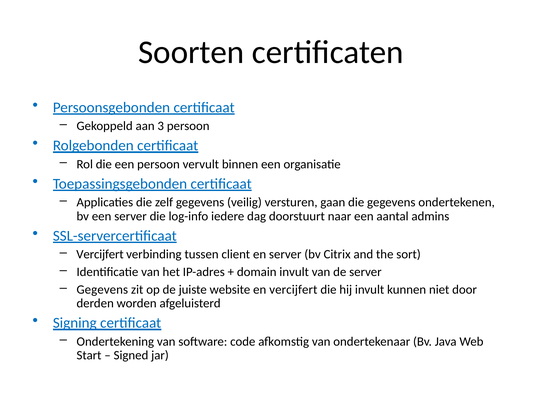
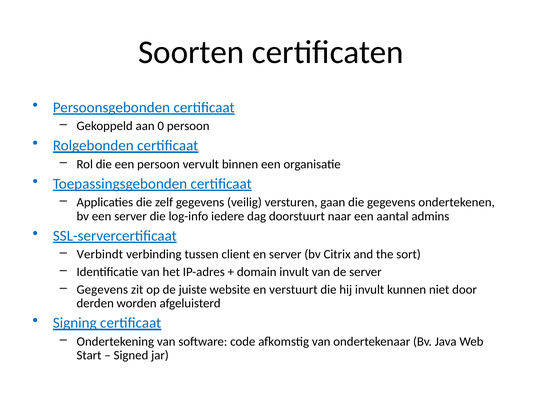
3: 3 -> 0
Vercijfert at (100, 255): Vercijfert -> Verbindt
en vercijfert: vercijfert -> verstuurt
